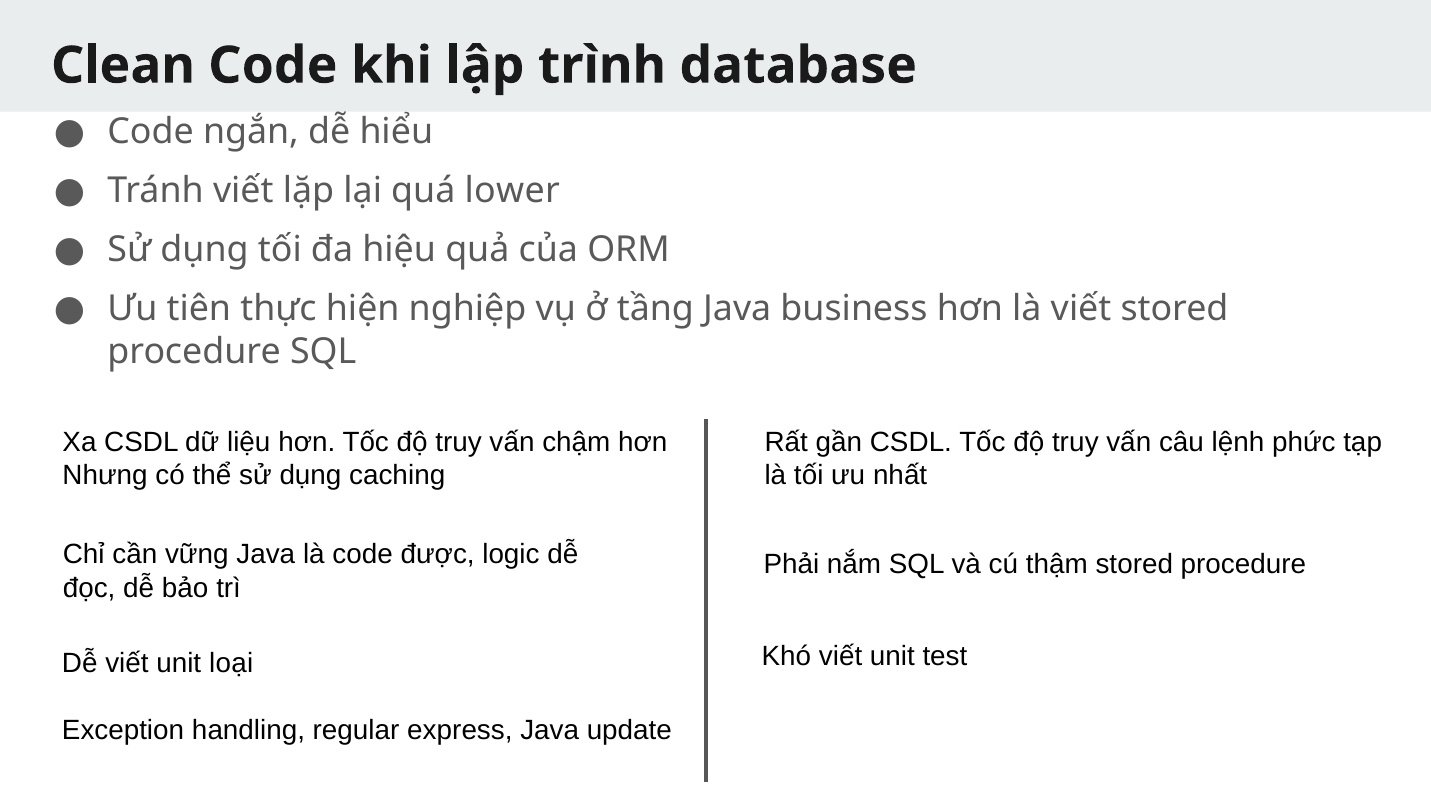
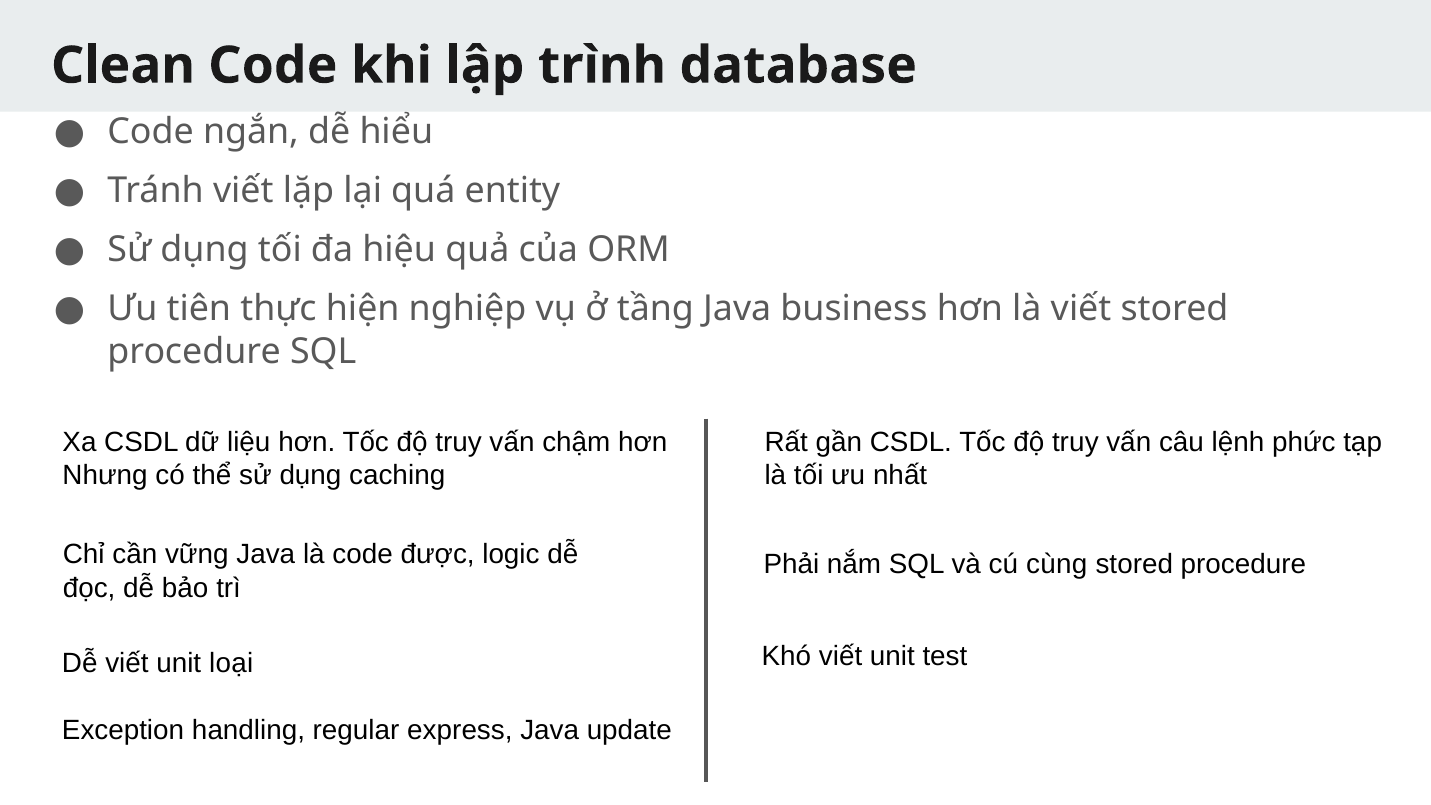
lower: lower -> entity
thậm: thậm -> cùng
